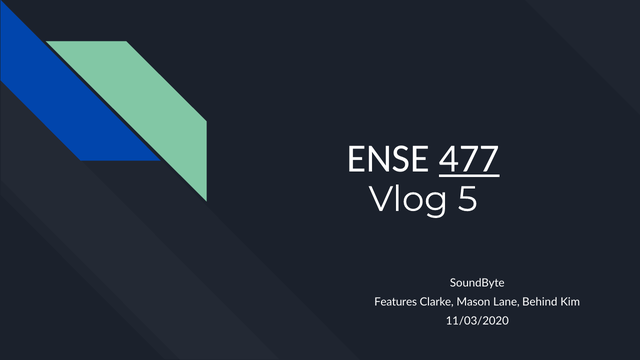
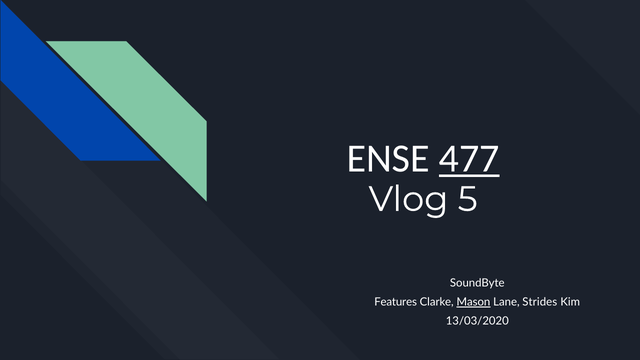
Mason underline: none -> present
Behind: Behind -> Strides
11/03/2020: 11/03/2020 -> 13/03/2020
